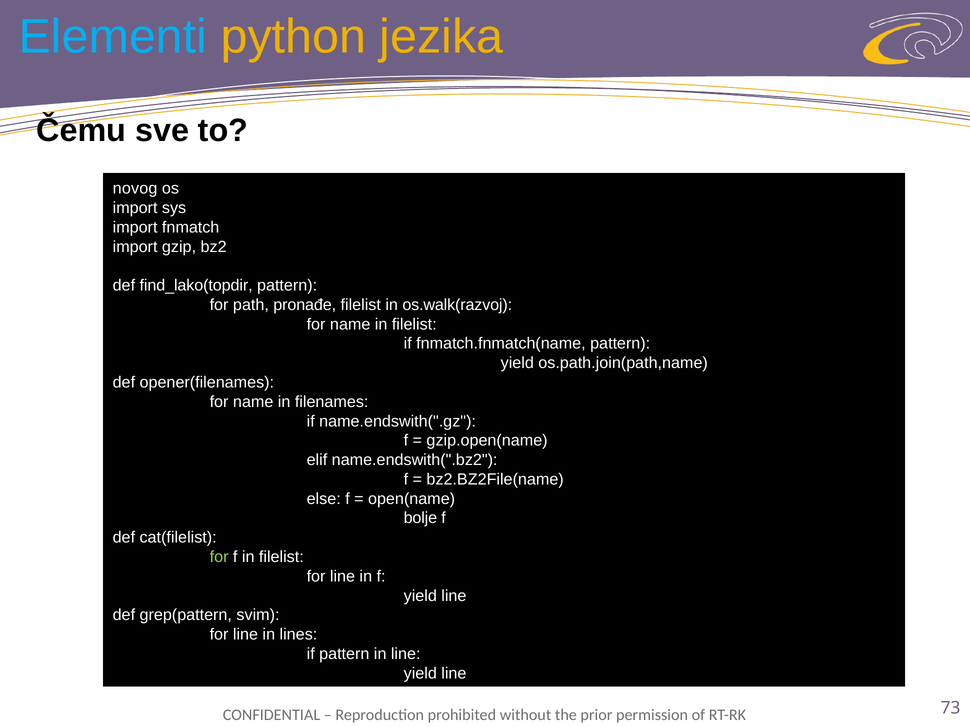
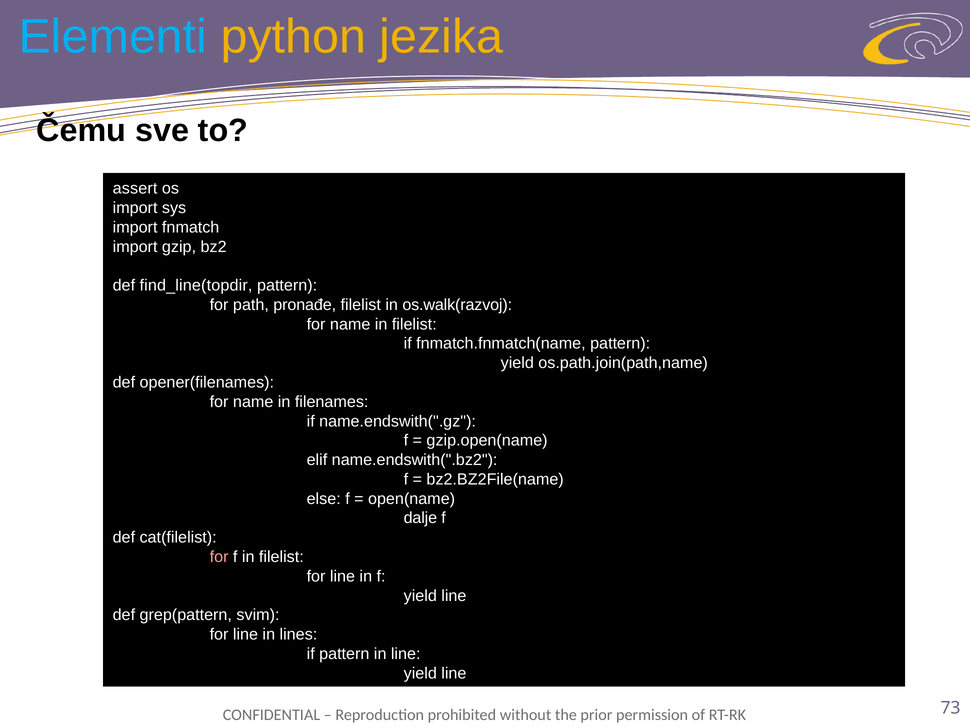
novog: novog -> assert
find_lako(topdir: find_lako(topdir -> find_line(topdir
bolje: bolje -> dalje
for at (219, 557) colour: light green -> pink
